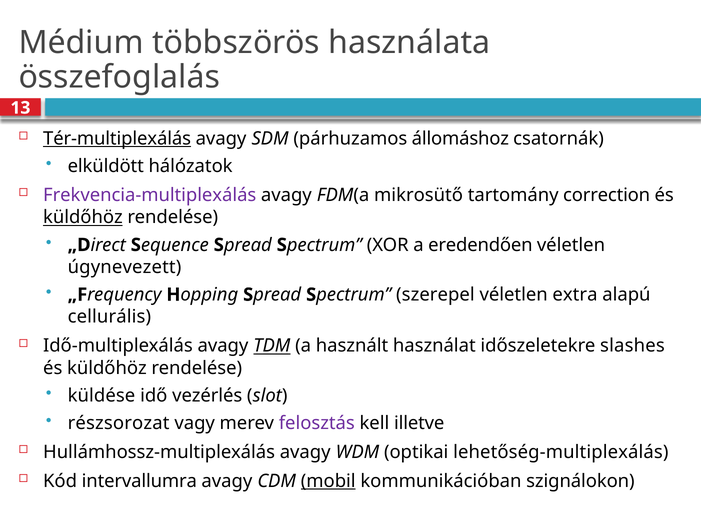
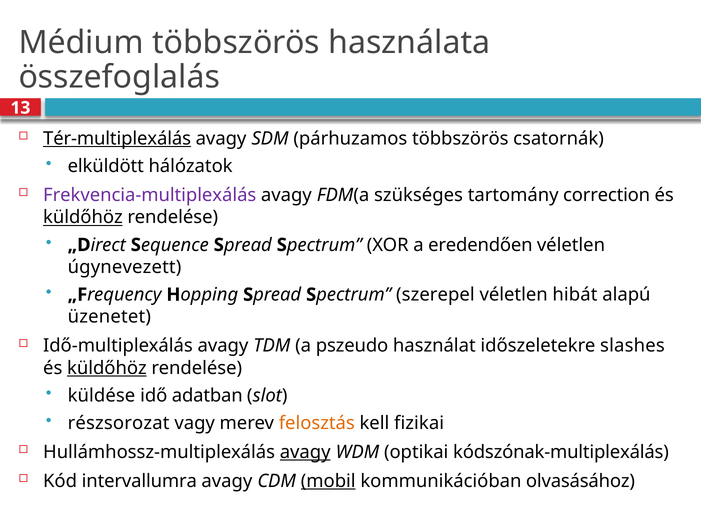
párhuzamos állomáshoz: állomáshoz -> többszörös
mikrosütő: mikrosütő -> szükséges
extra: extra -> hibát
cellurális: cellurális -> üzenetet
TDM underline: present -> none
használt: használt -> pszeudo
küldőhöz at (107, 368) underline: none -> present
vezérlés: vezérlés -> adatban
felosztás colour: purple -> orange
illetve: illetve -> fizikai
avagy at (305, 452) underline: none -> present
lehetőség-multiplexálás: lehetőség-multiplexálás -> kódszónak-multiplexálás
szignálokon: szignálokon -> olvasásához
